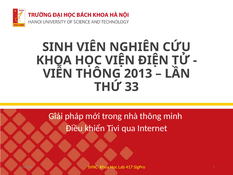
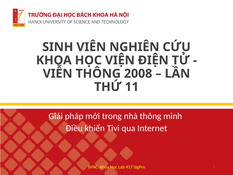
2013: 2013 -> 2008
33: 33 -> 11
